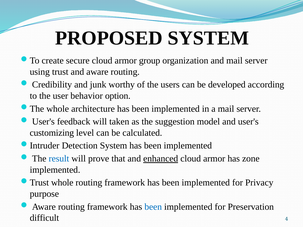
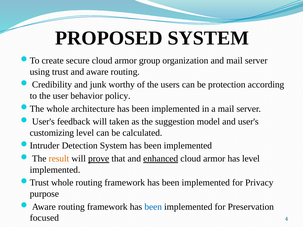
developed: developed -> protection
option: option -> policy
result colour: blue -> orange
prove underline: none -> present
has zone: zone -> level
difficult: difficult -> focused
